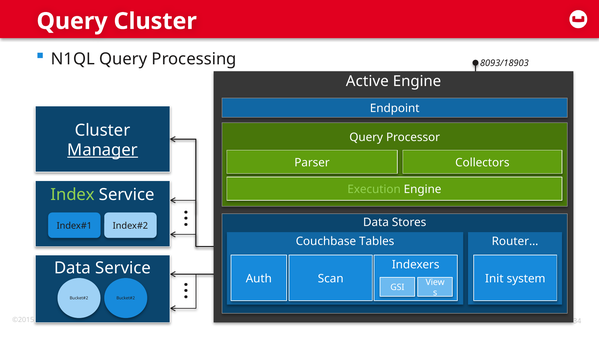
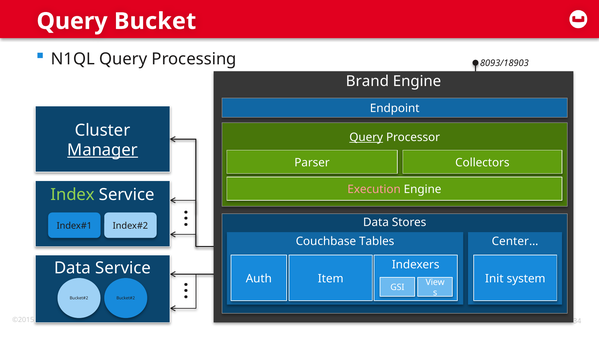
Query Cluster: Cluster -> Bucket
Active: Active -> Brand
Query at (366, 137) underline: none -> present
Execution colour: light green -> pink
Router…: Router… -> Center…
Scan: Scan -> Item
